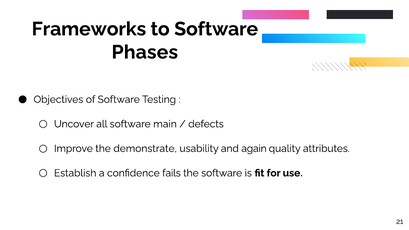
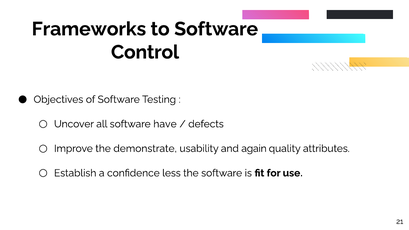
Phases: Phases -> Control
main: main -> have
fails: fails -> less
